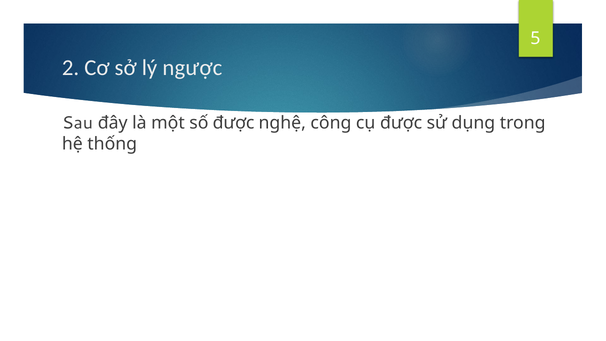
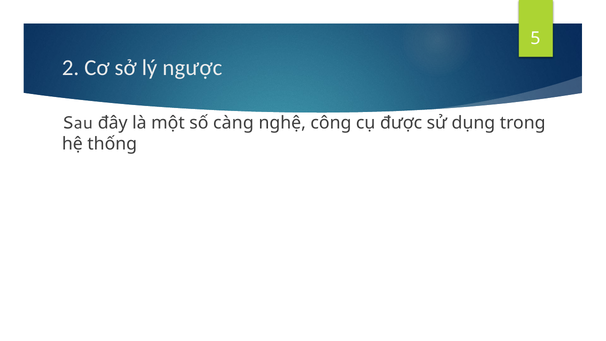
số được: được -> càng
